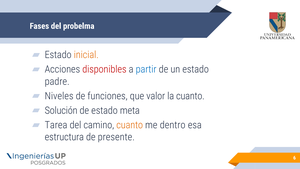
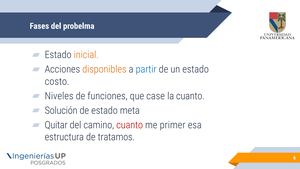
disponibles colour: red -> orange
padre: padre -> costo
valor: valor -> case
Tarea: Tarea -> Quitar
cuanto at (130, 125) colour: orange -> red
dentro: dentro -> primer
presente: presente -> tratamos
